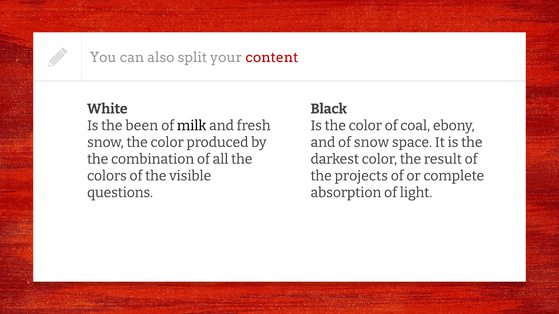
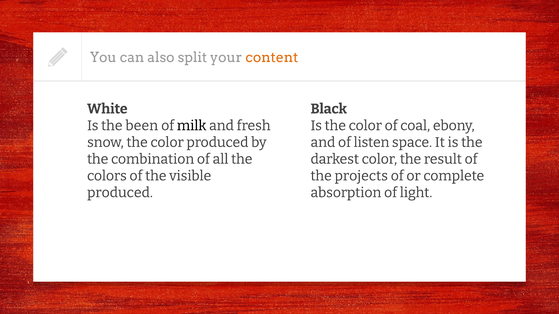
content colour: red -> orange
of snow: snow -> listen
questions at (120, 193): questions -> produced
